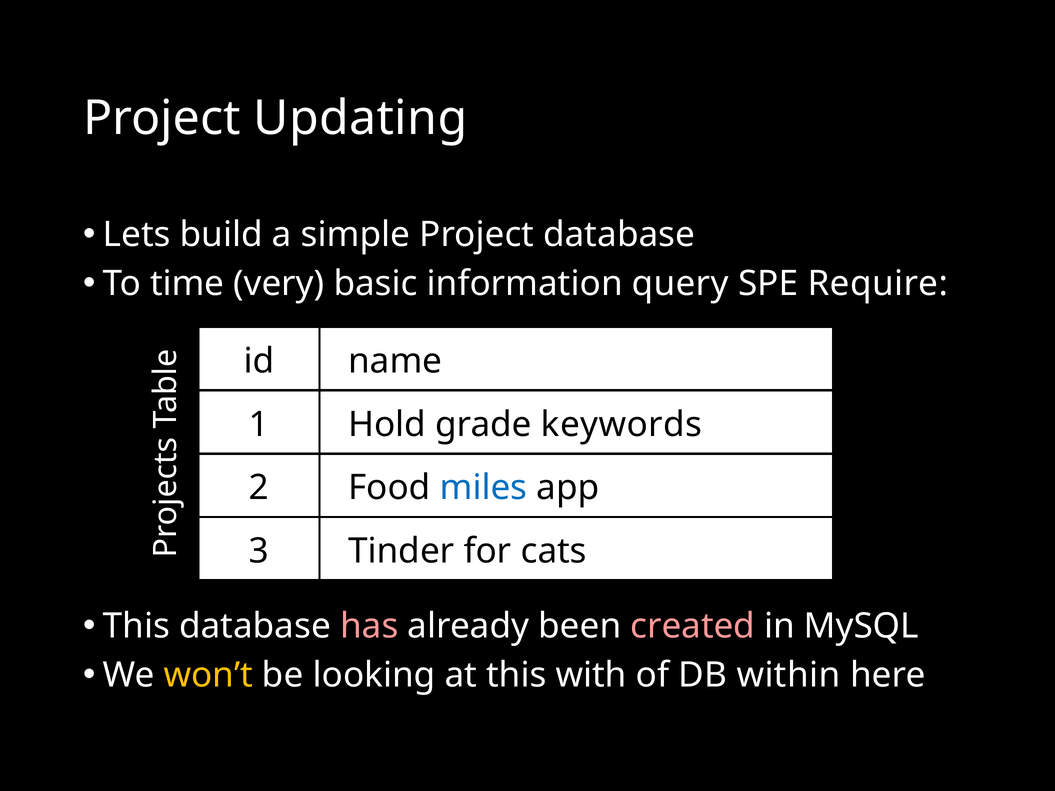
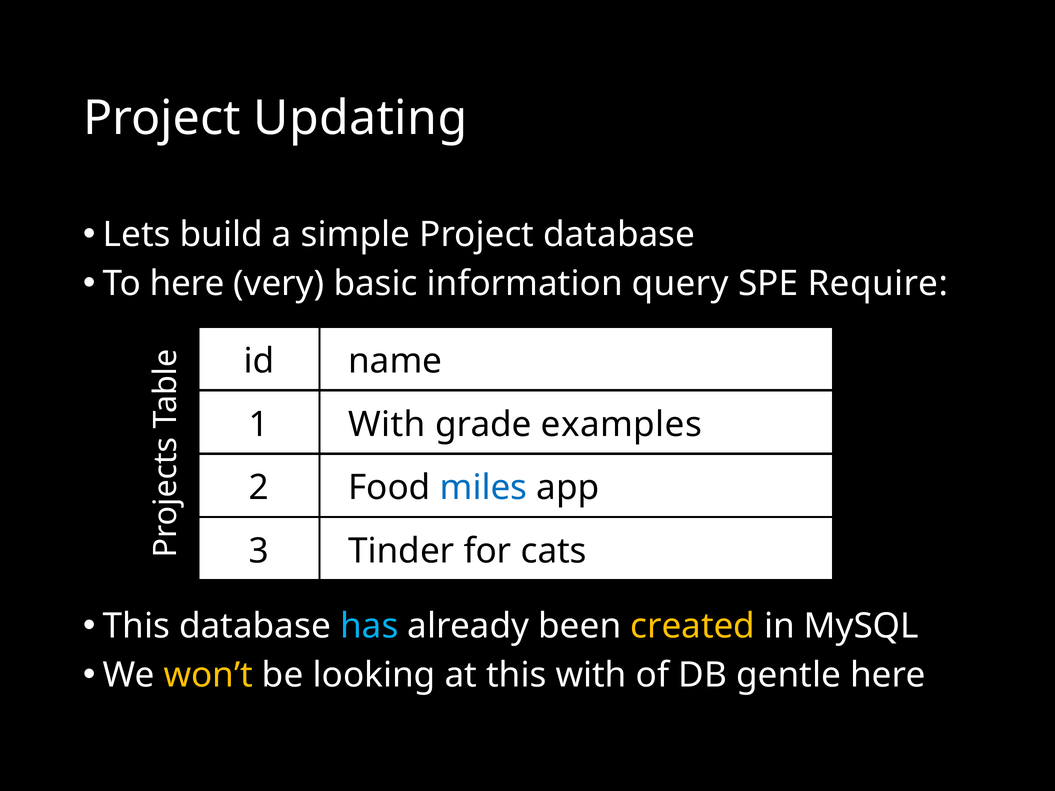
To time: time -> here
1 Hold: Hold -> With
keywords: keywords -> examples
has colour: pink -> light blue
created colour: pink -> yellow
within: within -> gentle
